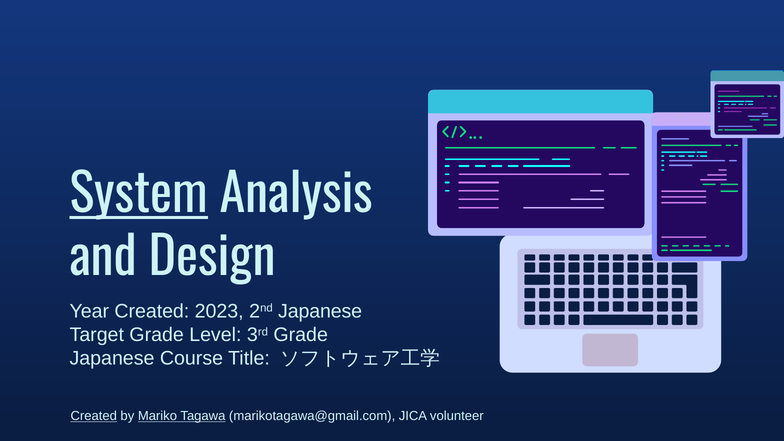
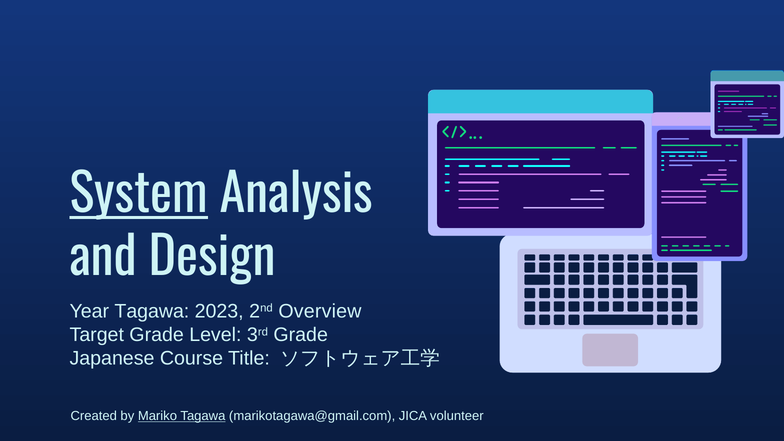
Year Created: Created -> Tagawa
2nd Japanese: Japanese -> Overview
Created at (94, 416) underline: present -> none
